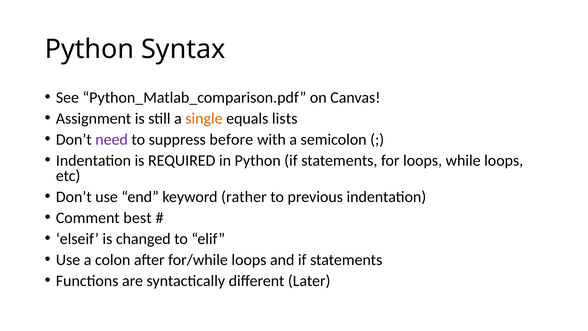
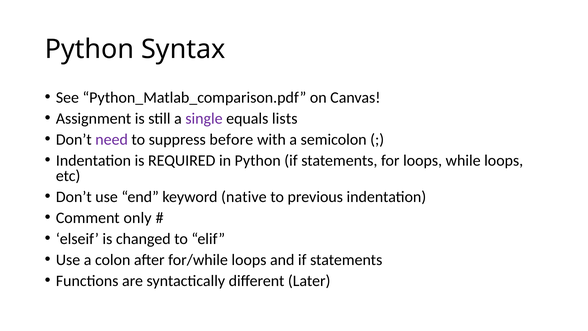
single colour: orange -> purple
rather: rather -> native
best: best -> only
